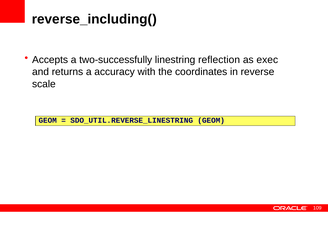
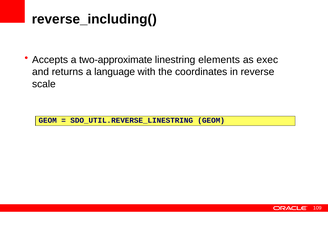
two-successfully: two-successfully -> two-approximate
reflection: reflection -> elements
accuracy: accuracy -> language
